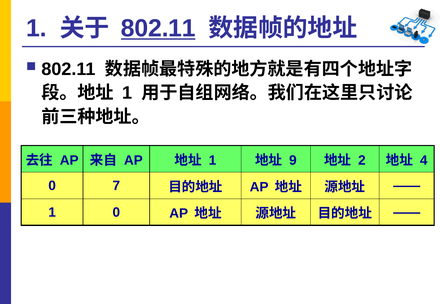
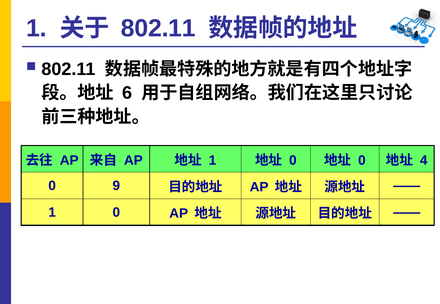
802.11 at (158, 28) underline: present -> none
1 at (127, 93): 1 -> 6
9 at (293, 161): 9 -> 0
2 at (362, 161): 2 -> 0
7: 7 -> 9
